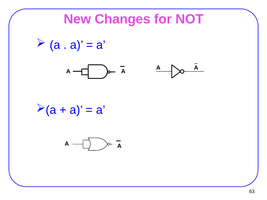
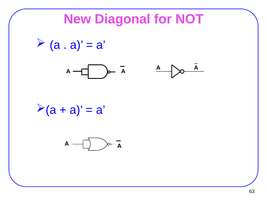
Changes: Changes -> Diagonal
